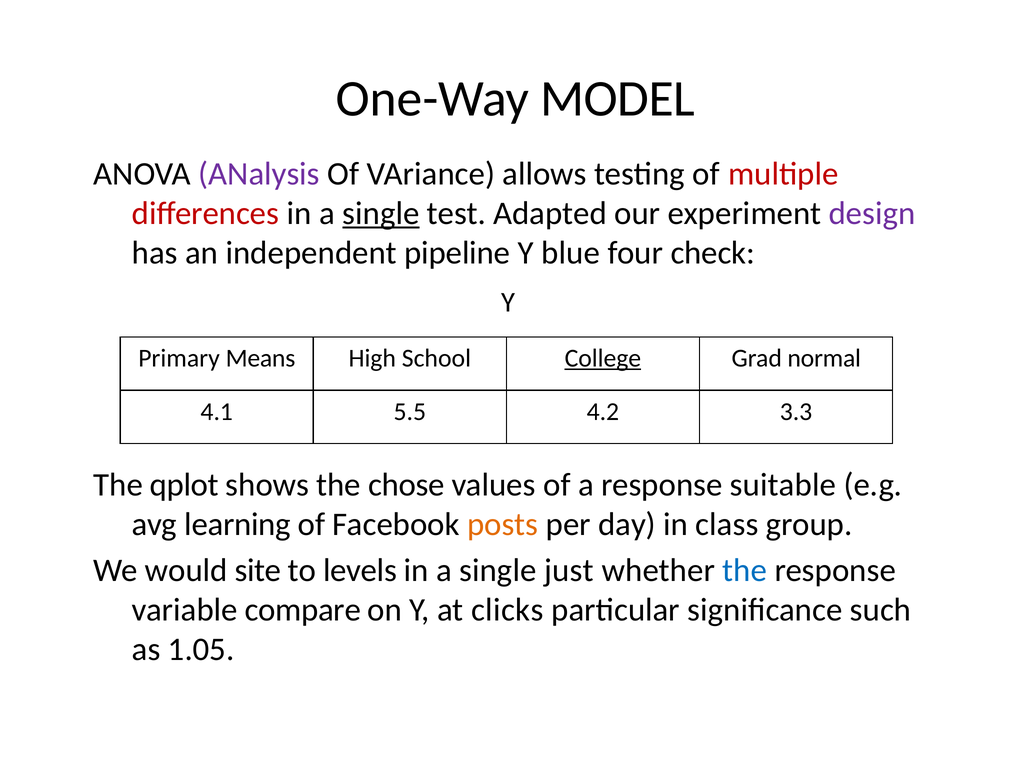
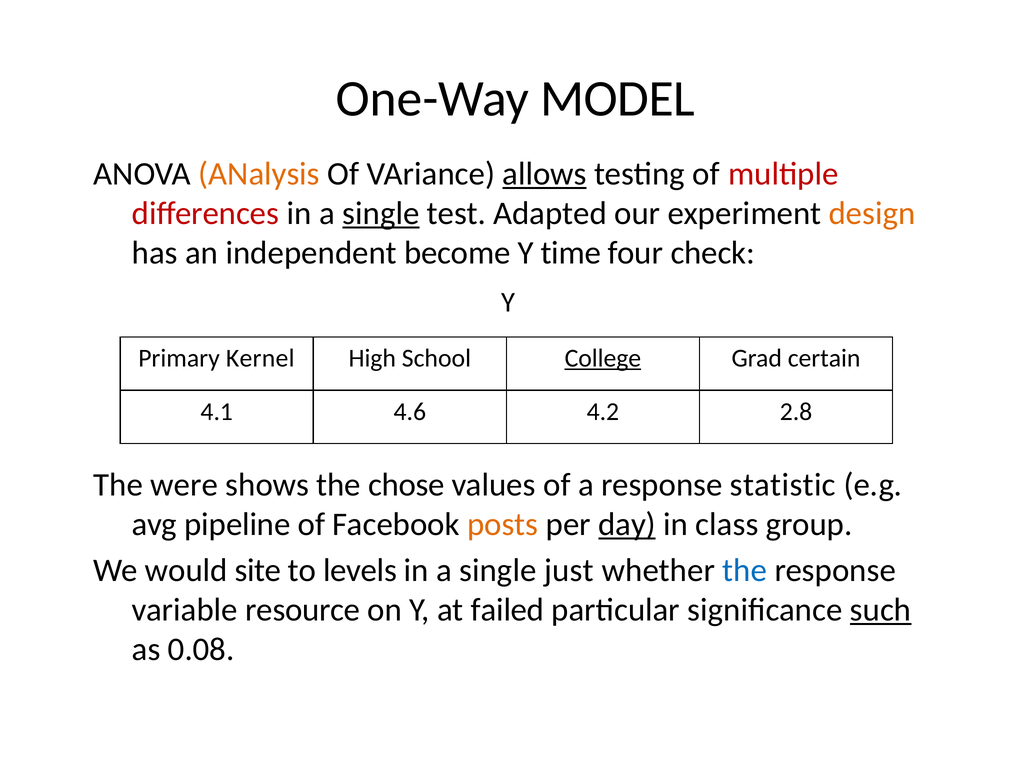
ANalysis colour: purple -> orange
allows underline: none -> present
design colour: purple -> orange
pipeline: pipeline -> become
blue: blue -> time
Means: Means -> Kernel
normal: normal -> certain
5.5: 5.5 -> 4.6
3.3: 3.3 -> 2.8
qplot: qplot -> were
suitable: suitable -> statistic
learning: learning -> pipeline
day underline: none -> present
compare: compare -> resource
clicks: clicks -> failed
such underline: none -> present
1.05: 1.05 -> 0.08
